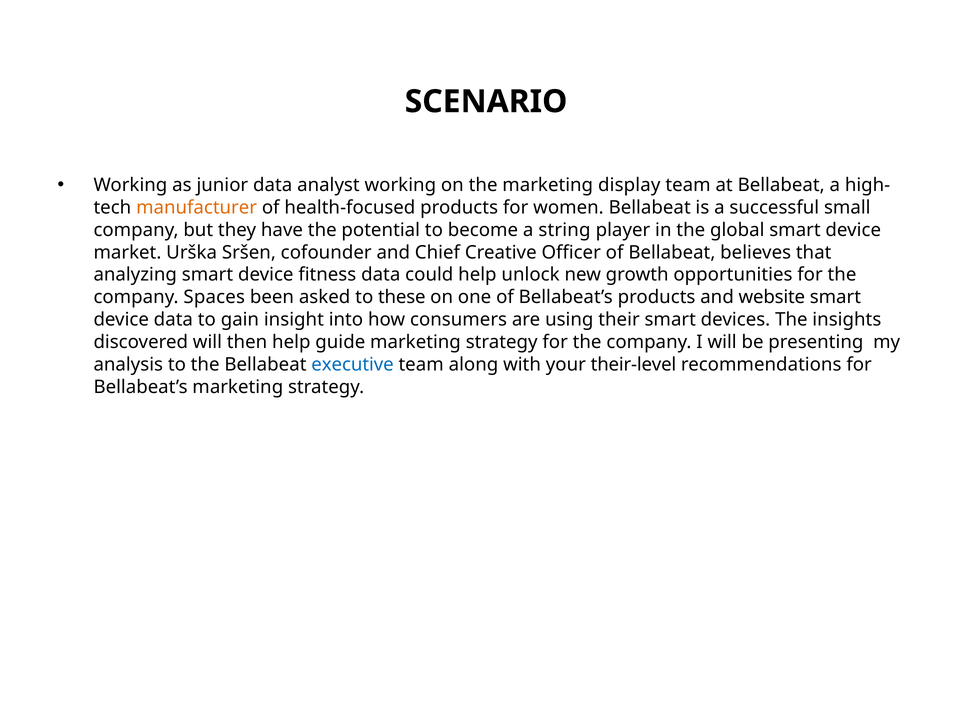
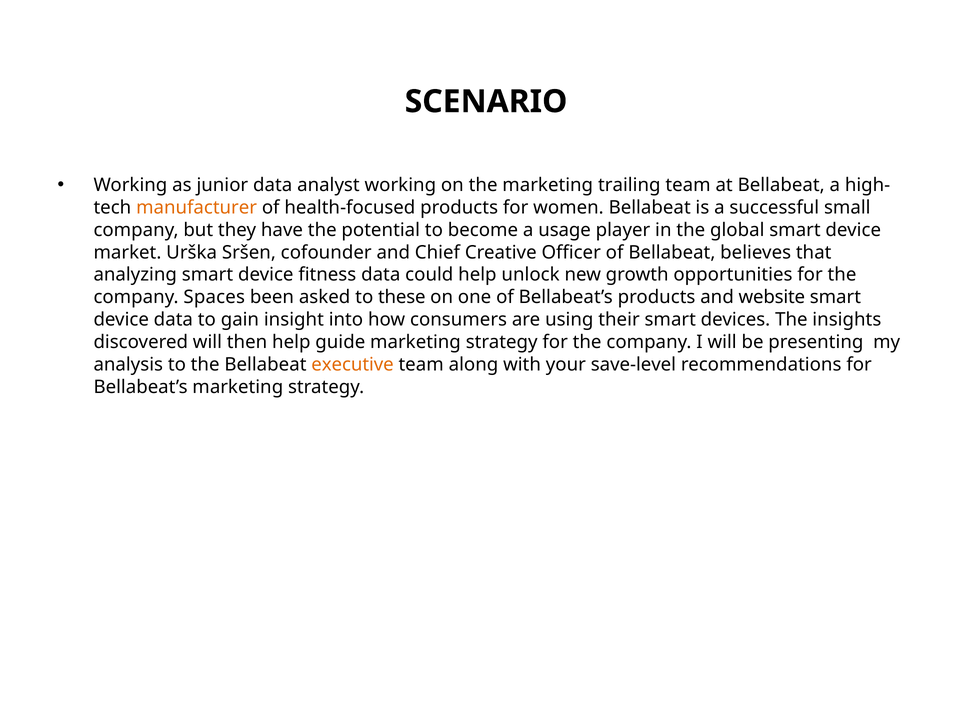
display: display -> trailing
string: string -> usage
executive colour: blue -> orange
their-level: their-level -> save-level
